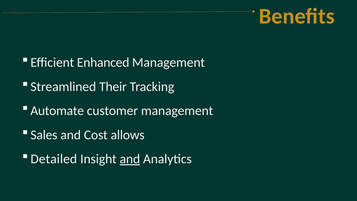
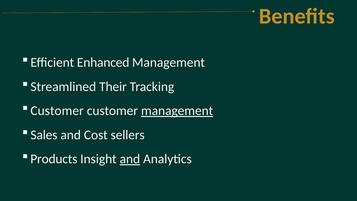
Automate at (57, 111): Automate -> Customer
management at (177, 111) underline: none -> present
allows: allows -> sellers
Detailed: Detailed -> Products
